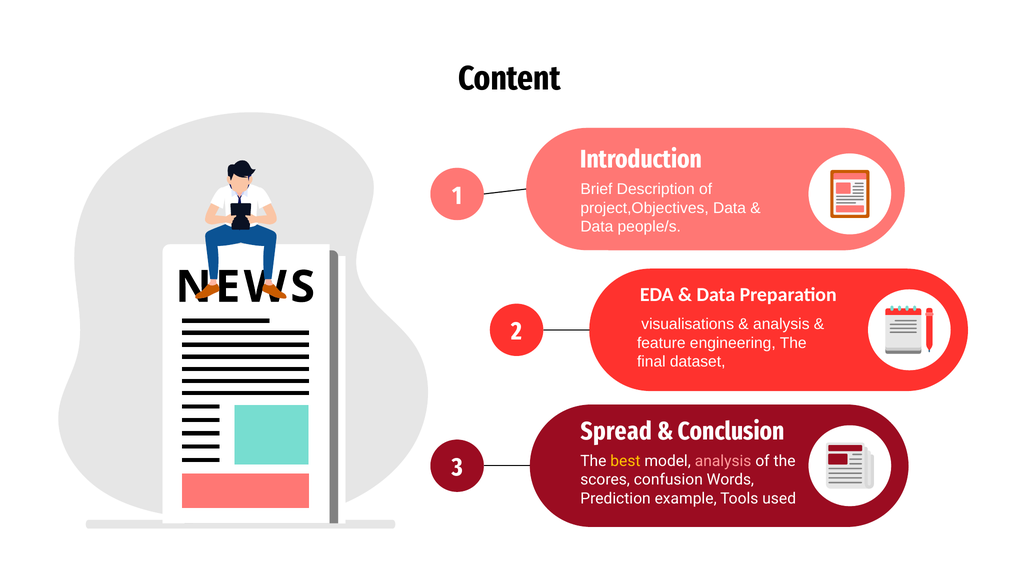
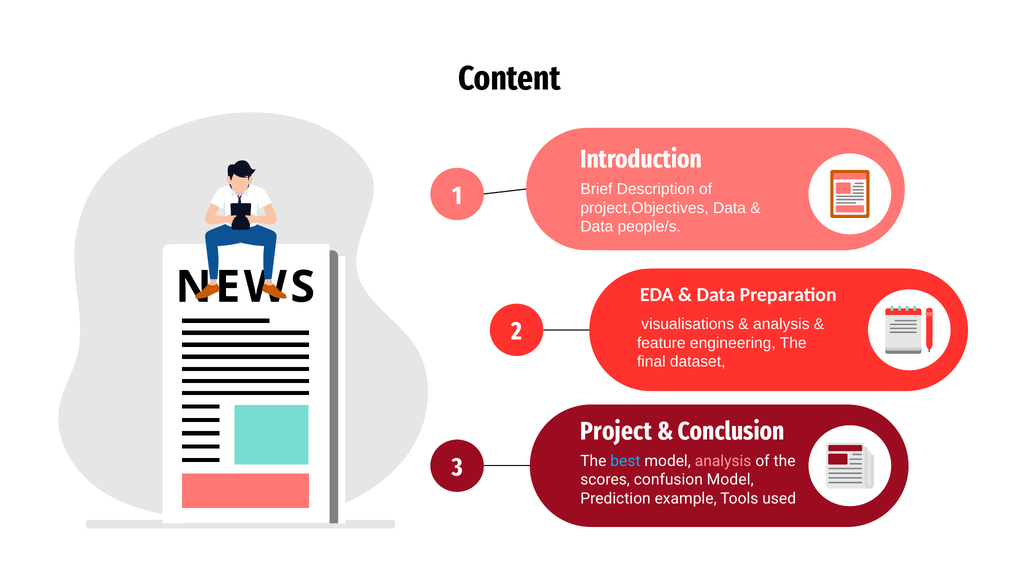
Spread: Spread -> Project
best colour: yellow -> light blue
confusion Words: Words -> Model
